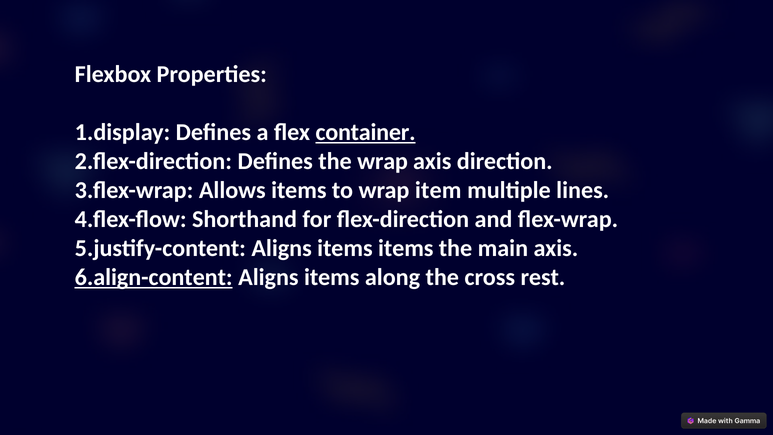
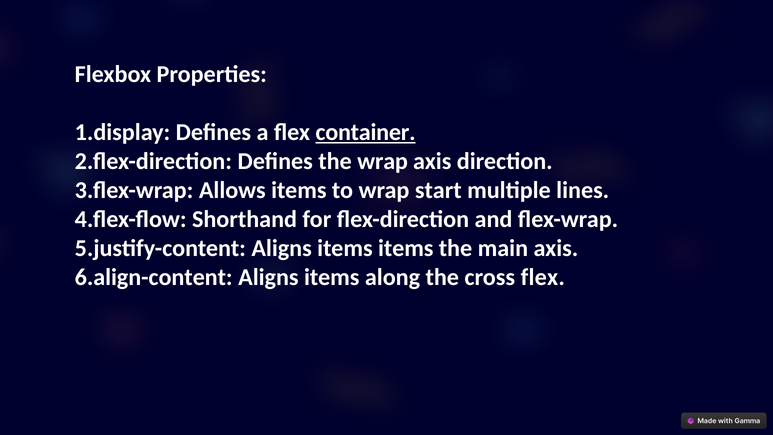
item: item -> start
6.align-content underline: present -> none
cross rest: rest -> flex
